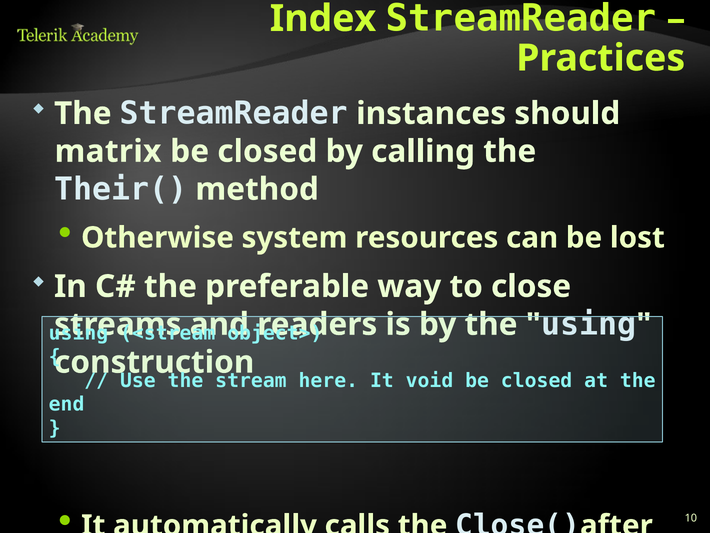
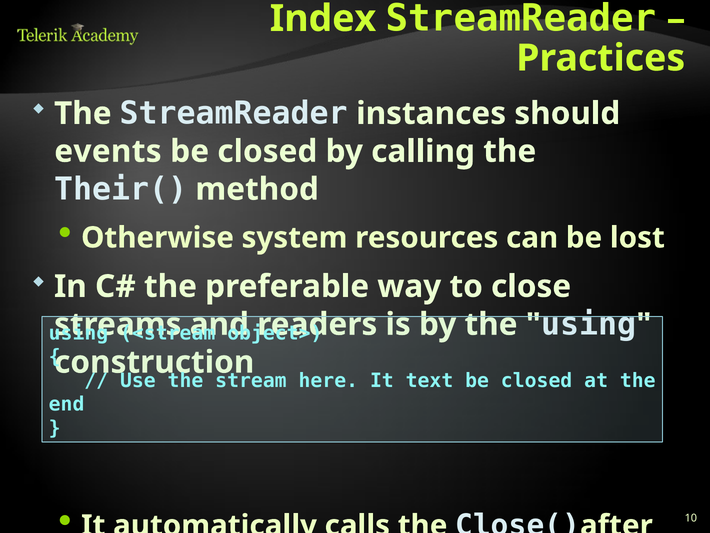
matrix: matrix -> events
void: void -> text
